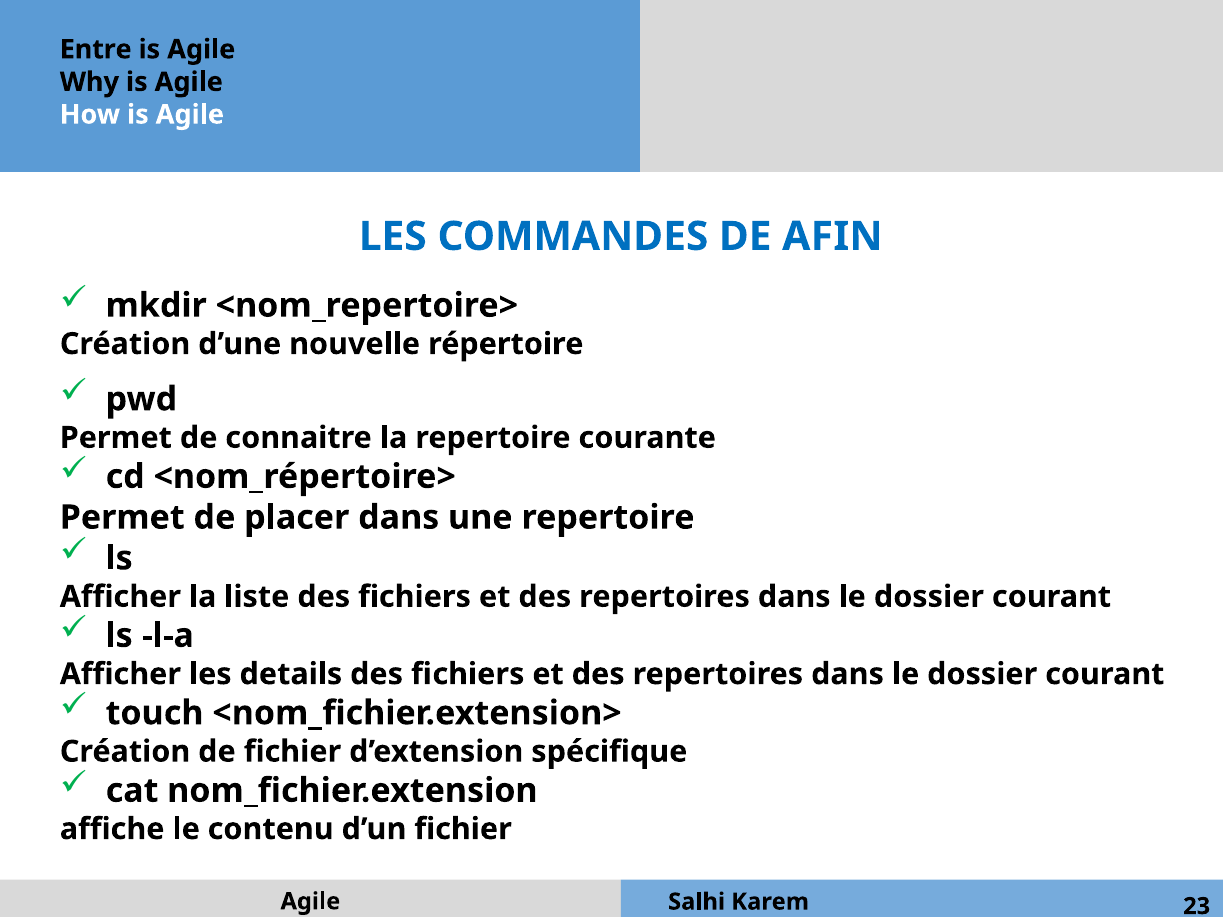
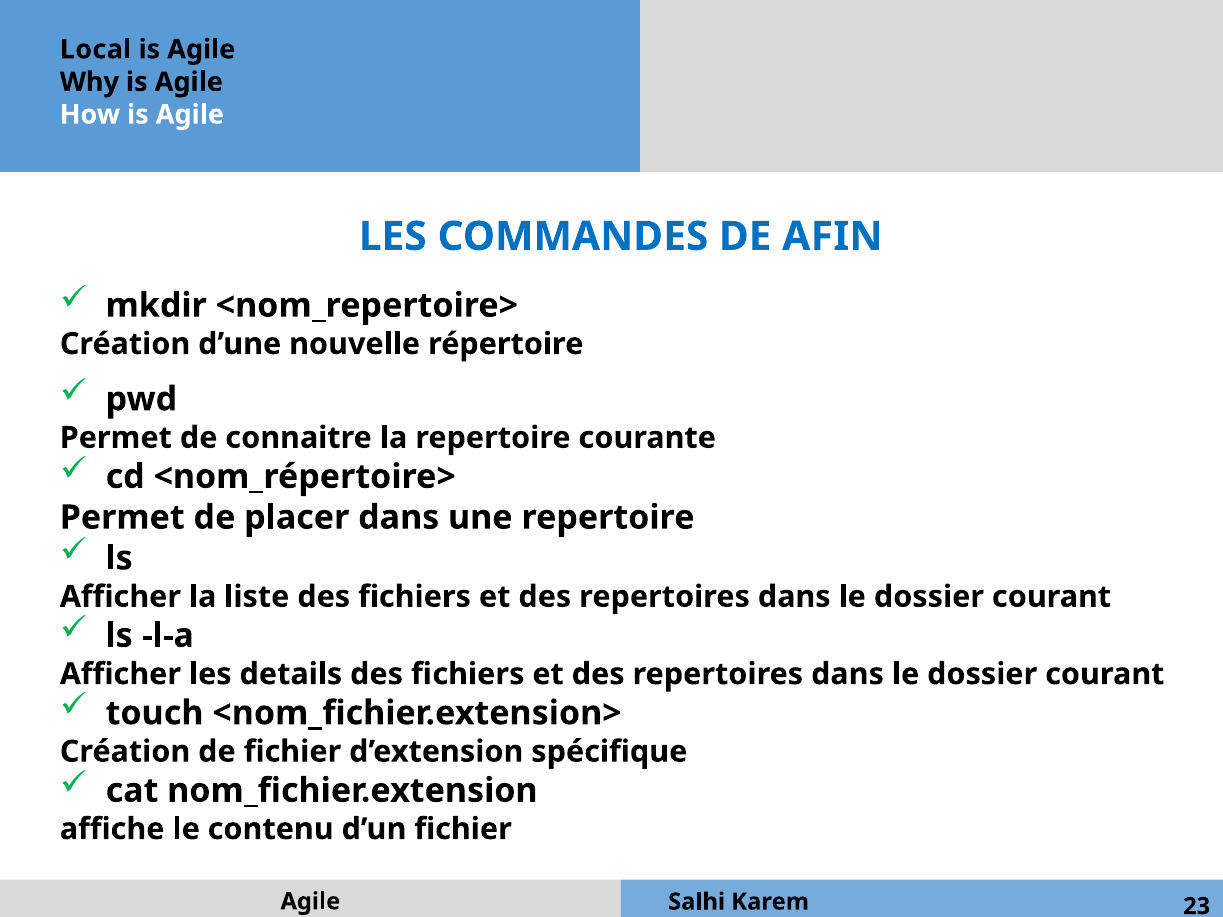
Entre: Entre -> Local
